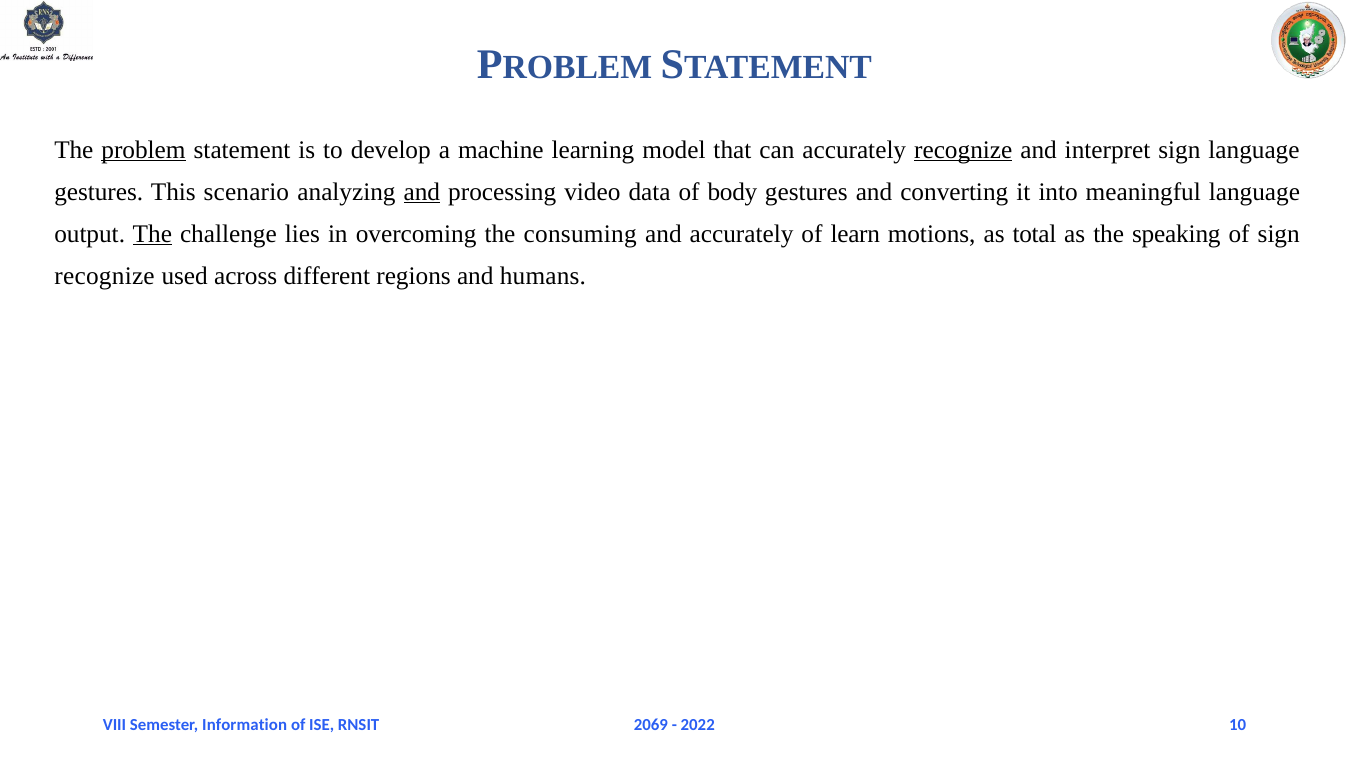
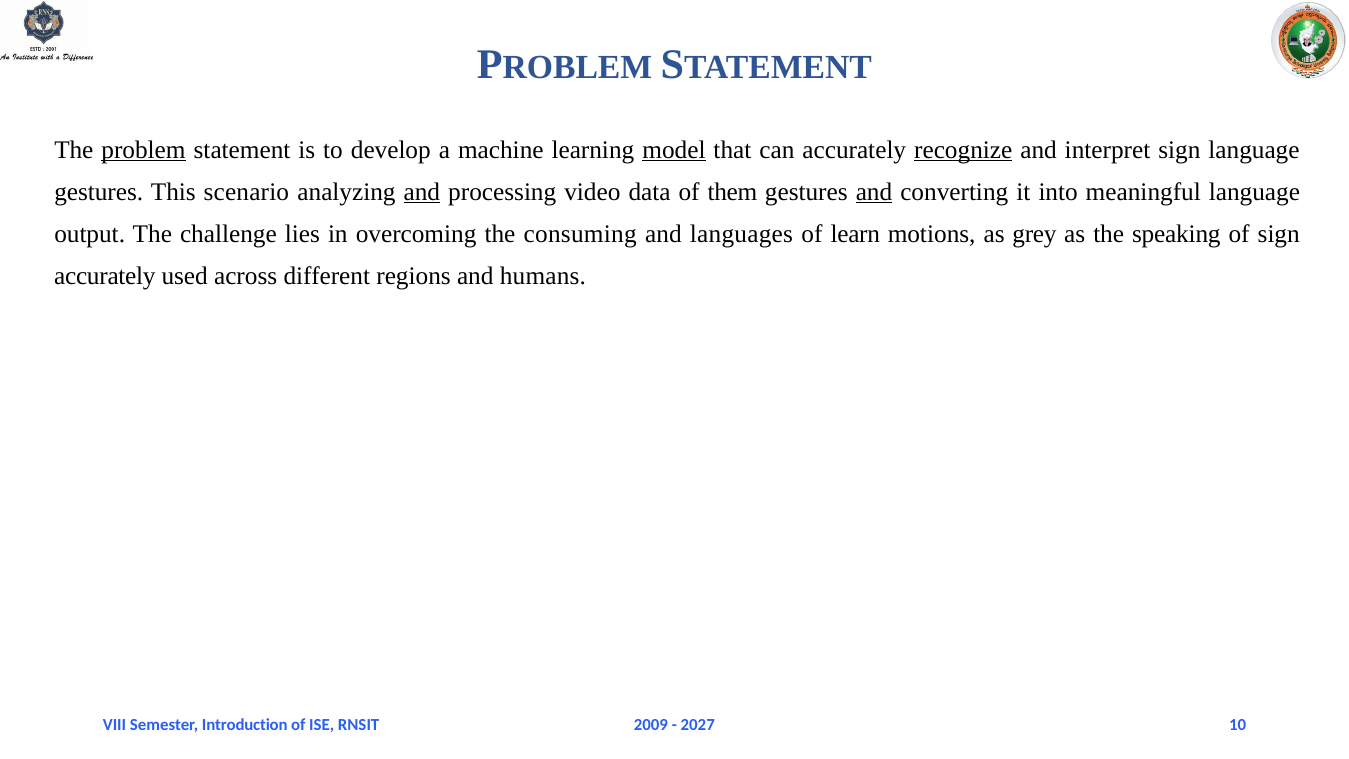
model underline: none -> present
body: body -> them
and at (874, 192) underline: none -> present
The at (152, 234) underline: present -> none
and accurately: accurately -> languages
total: total -> grey
recognize at (105, 276): recognize -> accurately
Information: Information -> Introduction
2069: 2069 -> 2009
2022: 2022 -> 2027
